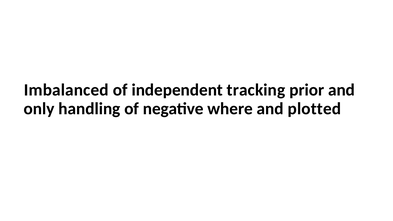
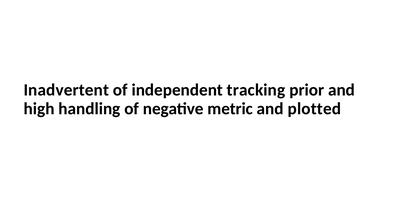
Imbalanced: Imbalanced -> Inadvertent
only: only -> high
where: where -> metric
